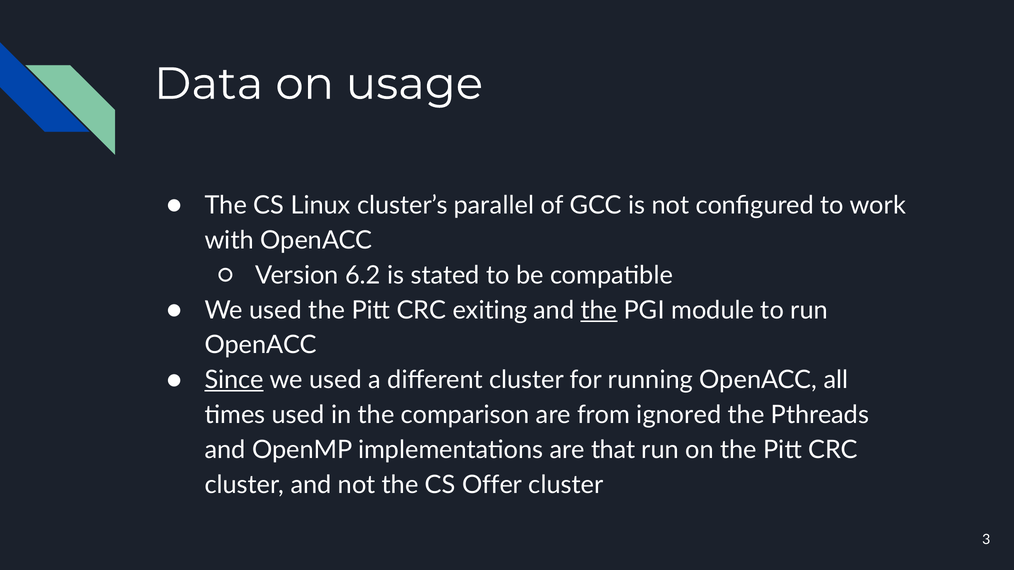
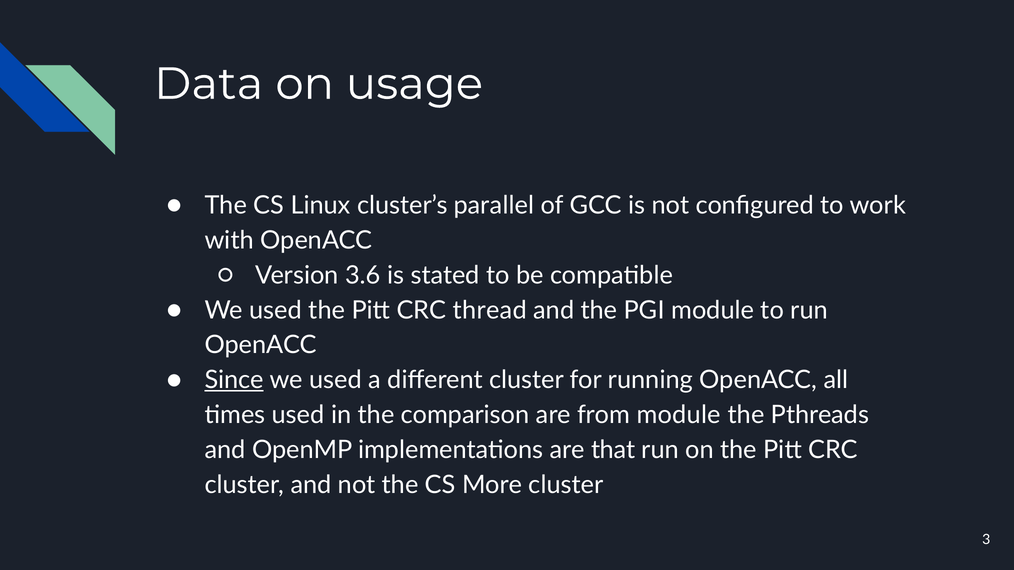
6.2: 6.2 -> 3.6
exiting: exiting -> thread
the at (599, 310) underline: present -> none
from ignored: ignored -> module
Offer: Offer -> More
